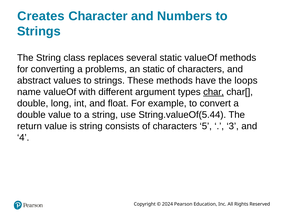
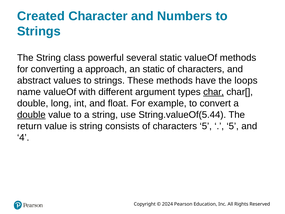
Creates: Creates -> Created
replaces: replaces -> powerful
problems: problems -> approach
double at (31, 115) underline: none -> present
3 at (233, 126): 3 -> 5
